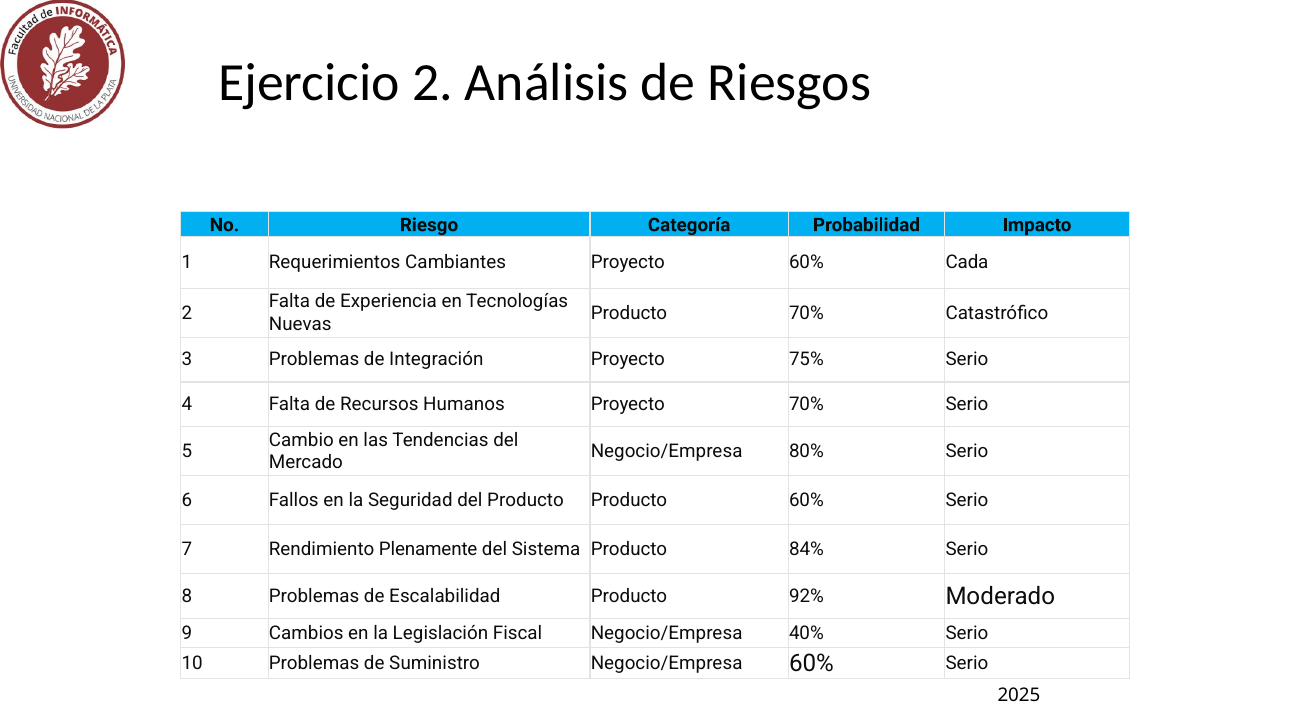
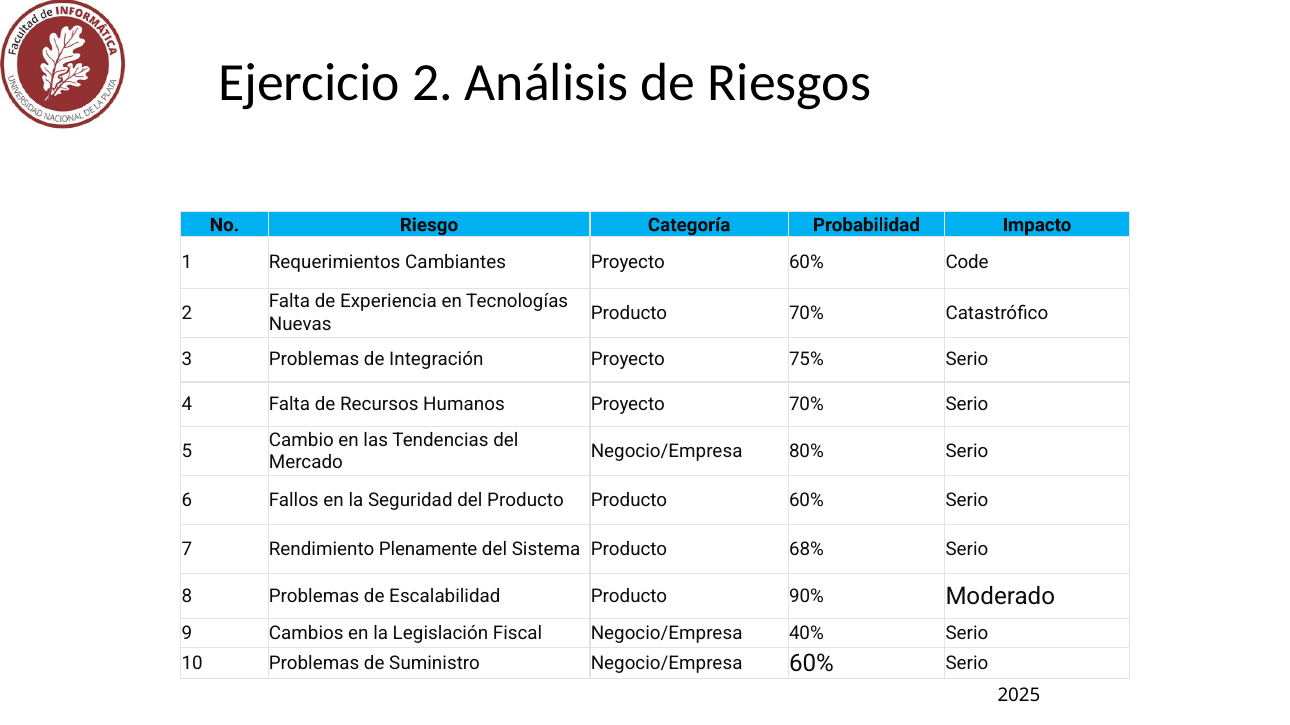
Cada: Cada -> Code
84%: 84% -> 68%
92%: 92% -> 90%
